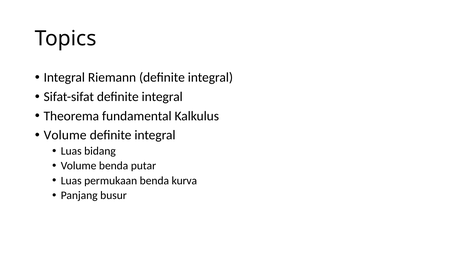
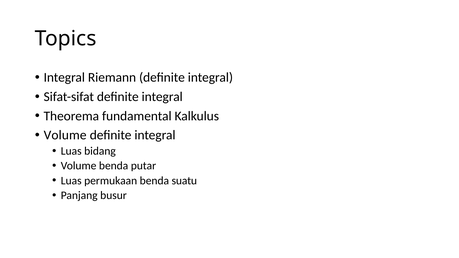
kurva: kurva -> suatu
